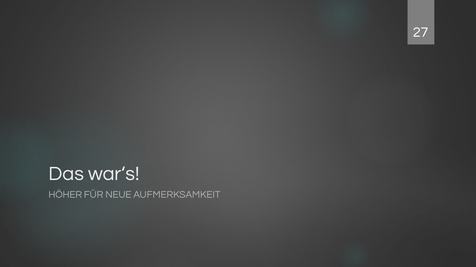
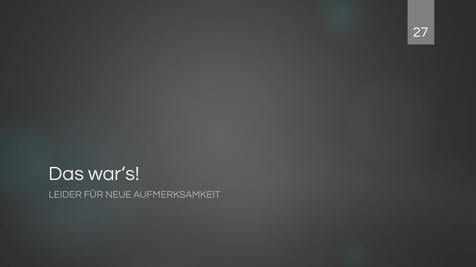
HÖHER: HÖHER -> LEIDER
